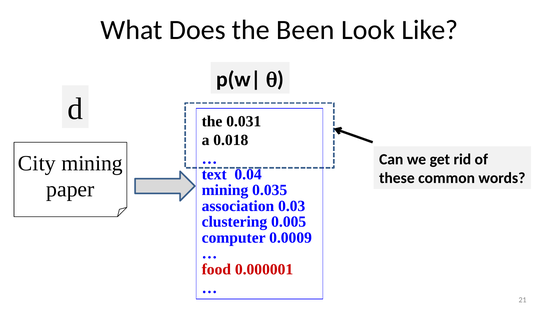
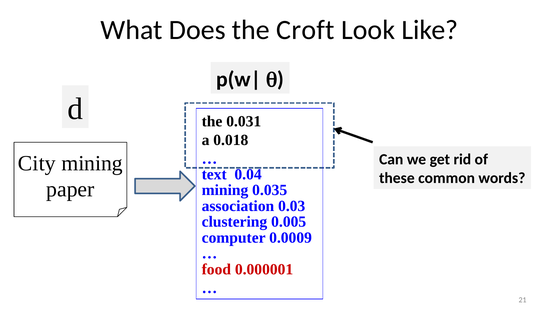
Been: Been -> Croft
